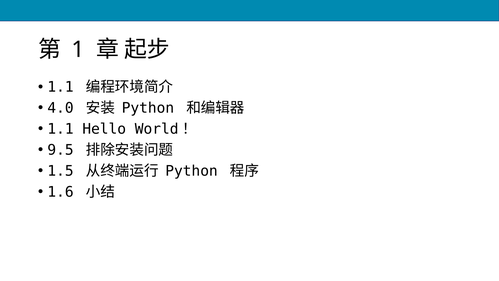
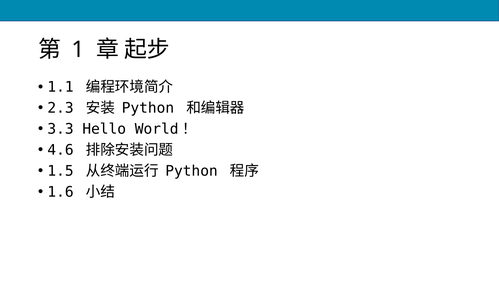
4.0: 4.0 -> 2.3
1.1 at (61, 129): 1.1 -> 3.3
9.5: 9.5 -> 4.6
